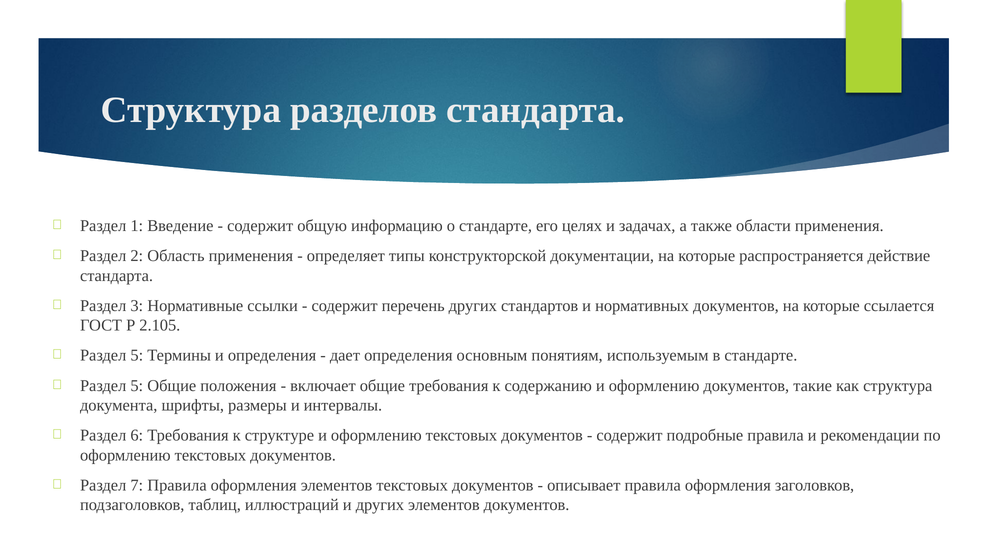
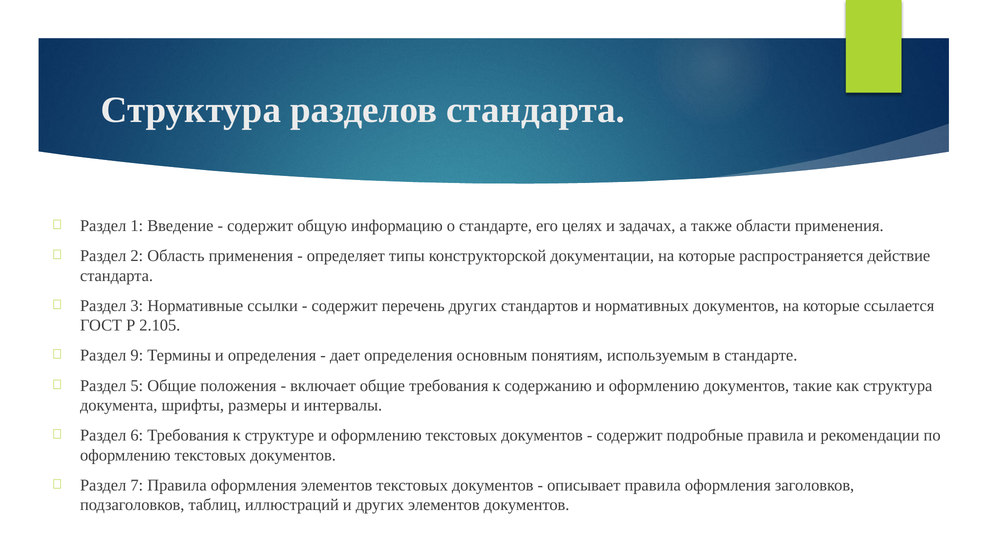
5 at (137, 355): 5 -> 9
